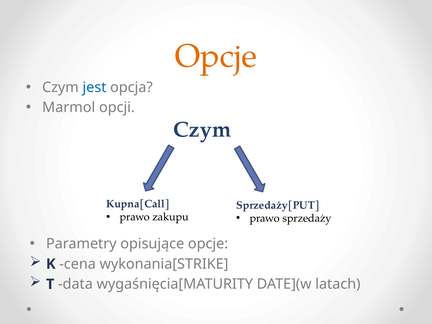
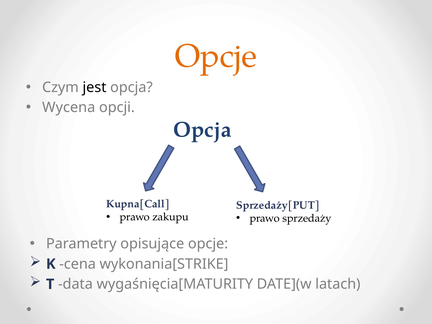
jest colour: blue -> black
Marmol: Marmol -> Wycena
Czym at (202, 130): Czym -> Opcja
